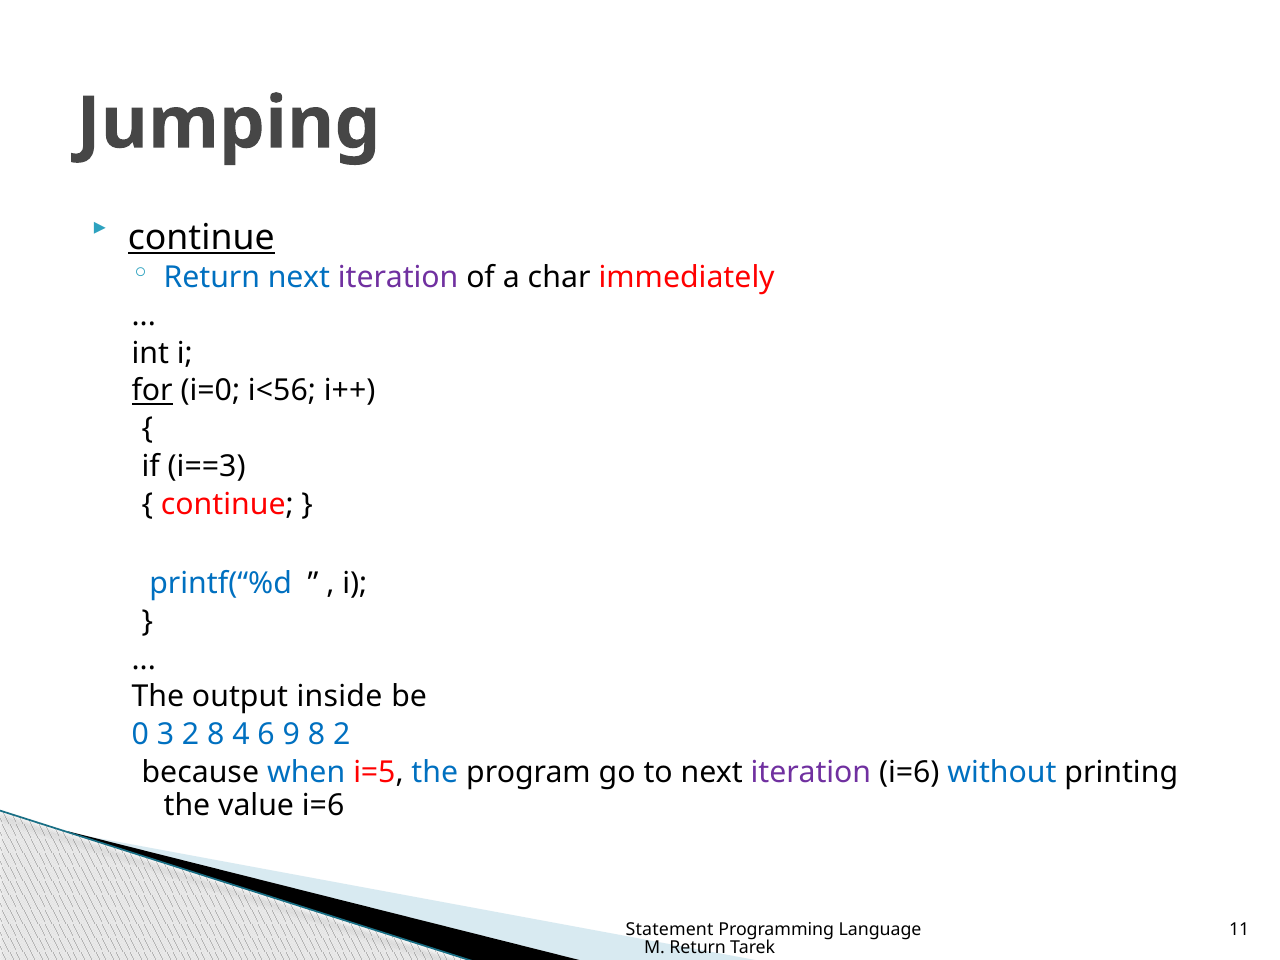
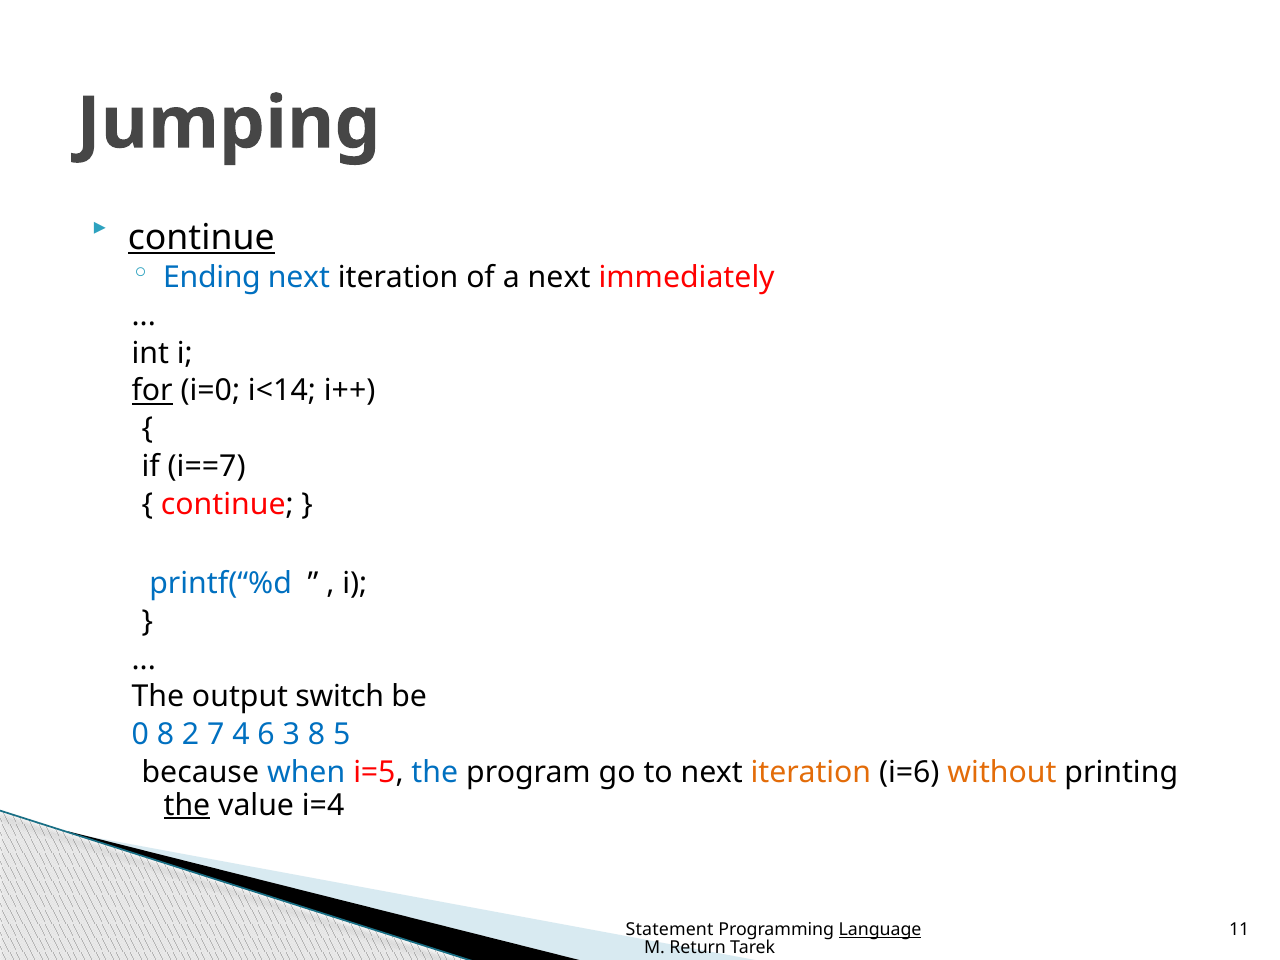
Return at (212, 277): Return -> Ending
iteration at (398, 277) colour: purple -> black
a char: char -> next
i<56: i<56 -> i<14
i==3: i==3 -> i==7
inside: inside -> switch
0 3: 3 -> 8
2 8: 8 -> 7
9: 9 -> 3
8 2: 2 -> 5
iteration at (811, 772) colour: purple -> orange
without colour: blue -> orange
the at (187, 805) underline: none -> present
value i=6: i=6 -> i=4
Language underline: none -> present
